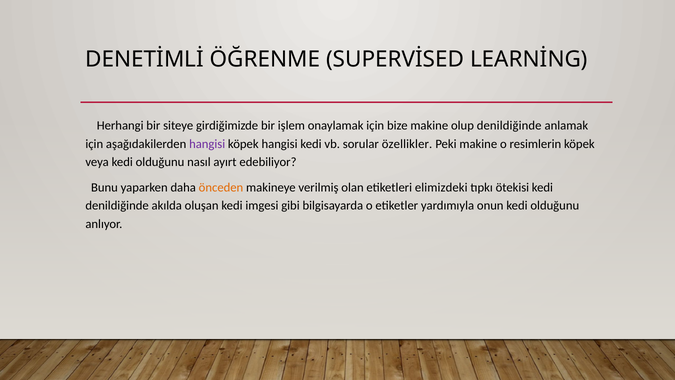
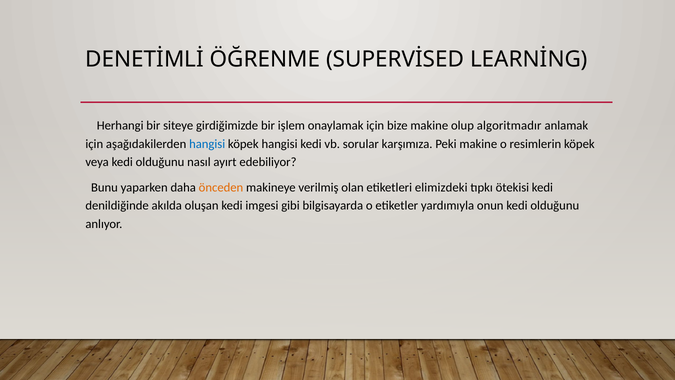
olup denildiğinde: denildiğinde -> algoritmadır
hangisi at (207, 144) colour: purple -> blue
özellikler: özellikler -> karşımıza
